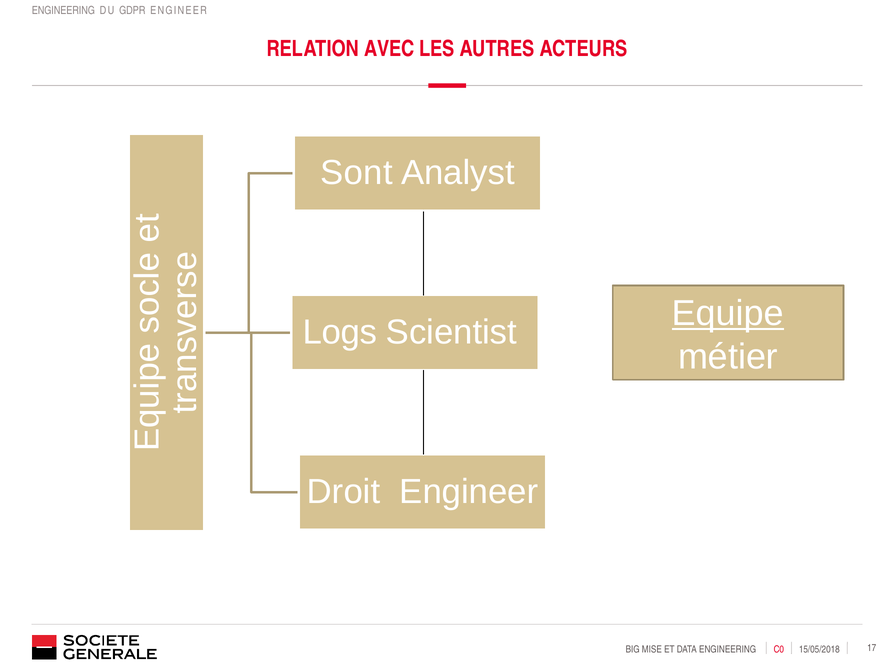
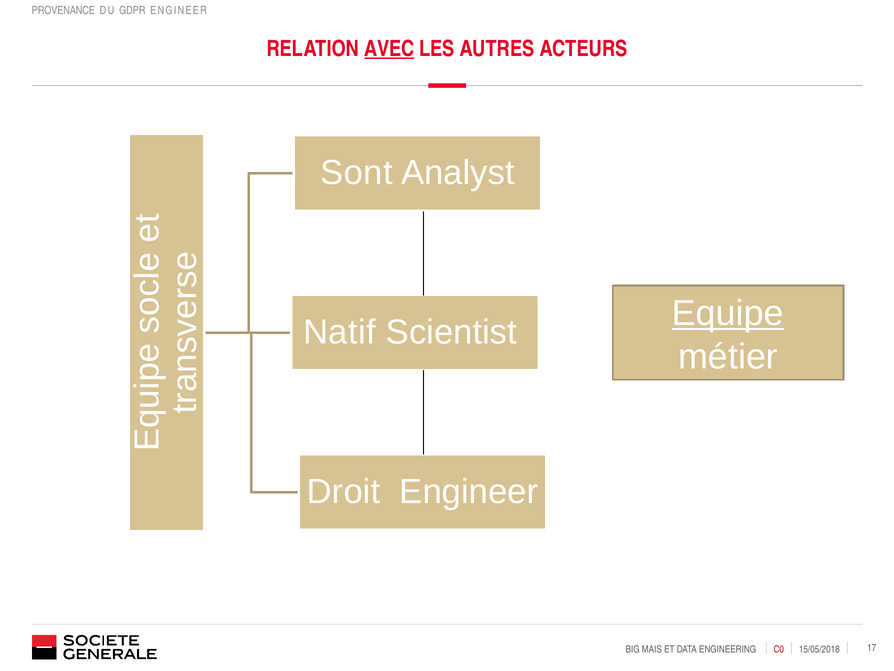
ENGINEERING at (63, 10): ENGINEERING -> PROVENANCE
AVEC underline: none -> present
Logs: Logs -> Natif
MISE: MISE -> MAIS
